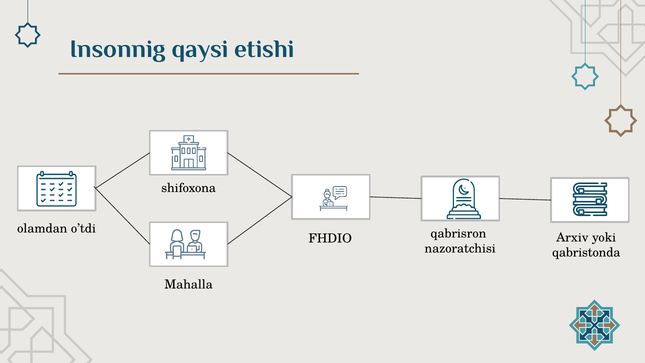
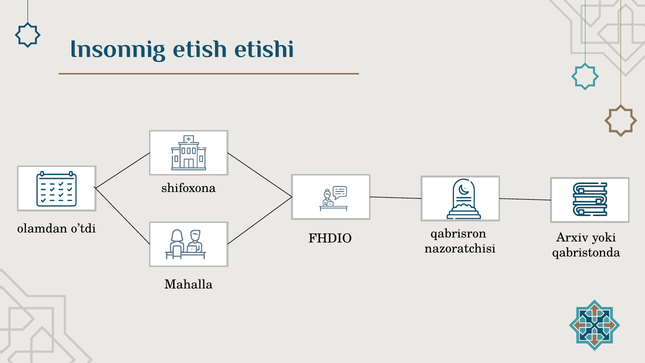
qaysi: qaysi -> etish
